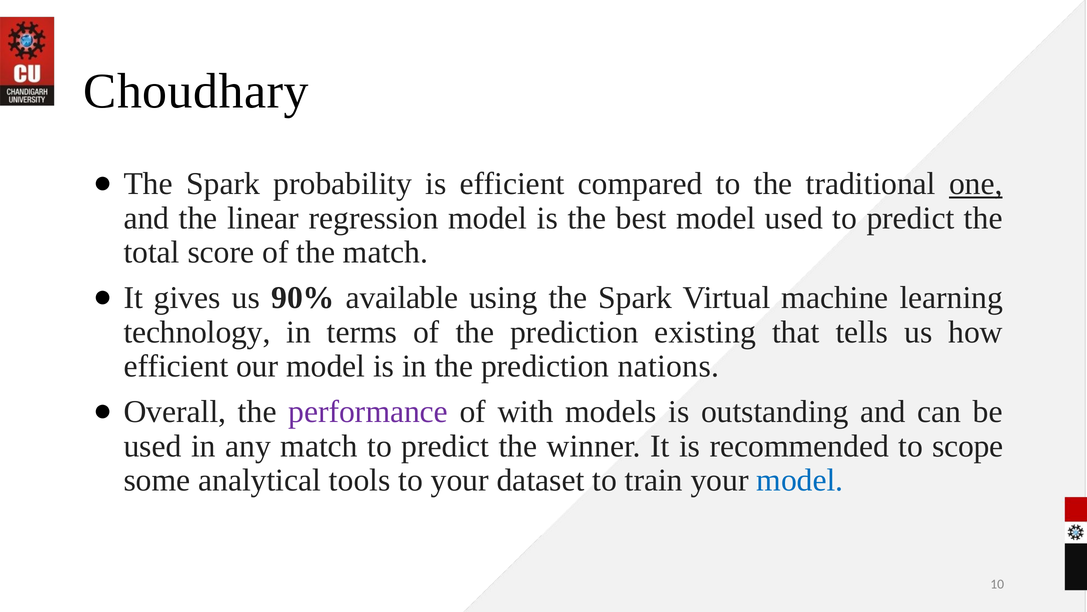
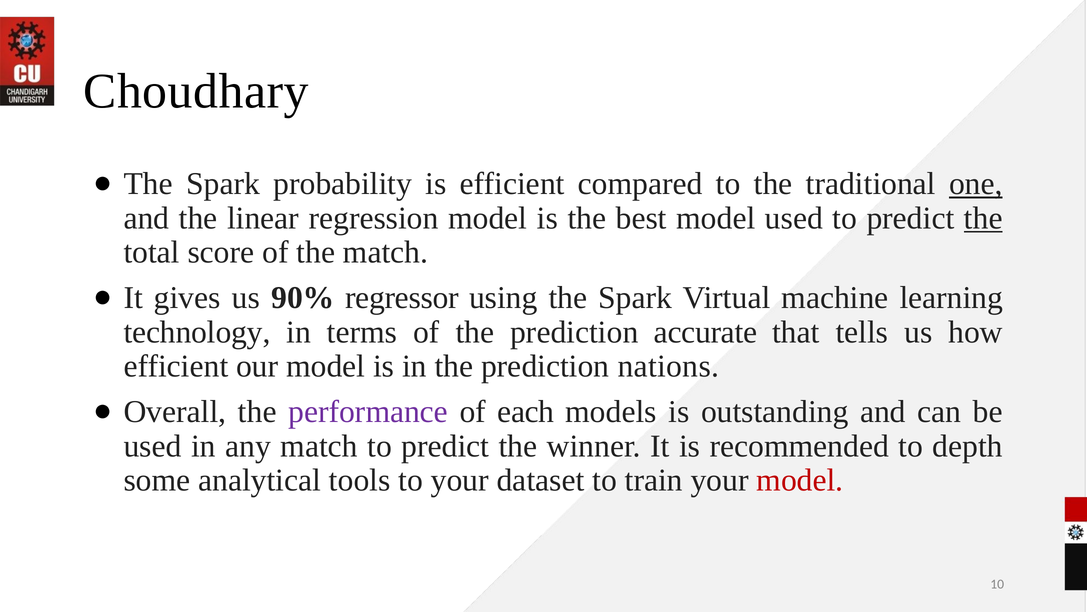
the at (983, 218) underline: none -> present
available: available -> regressor
existing: existing -> accurate
with: with -> each
scope: scope -> depth
model at (800, 480) colour: blue -> red
